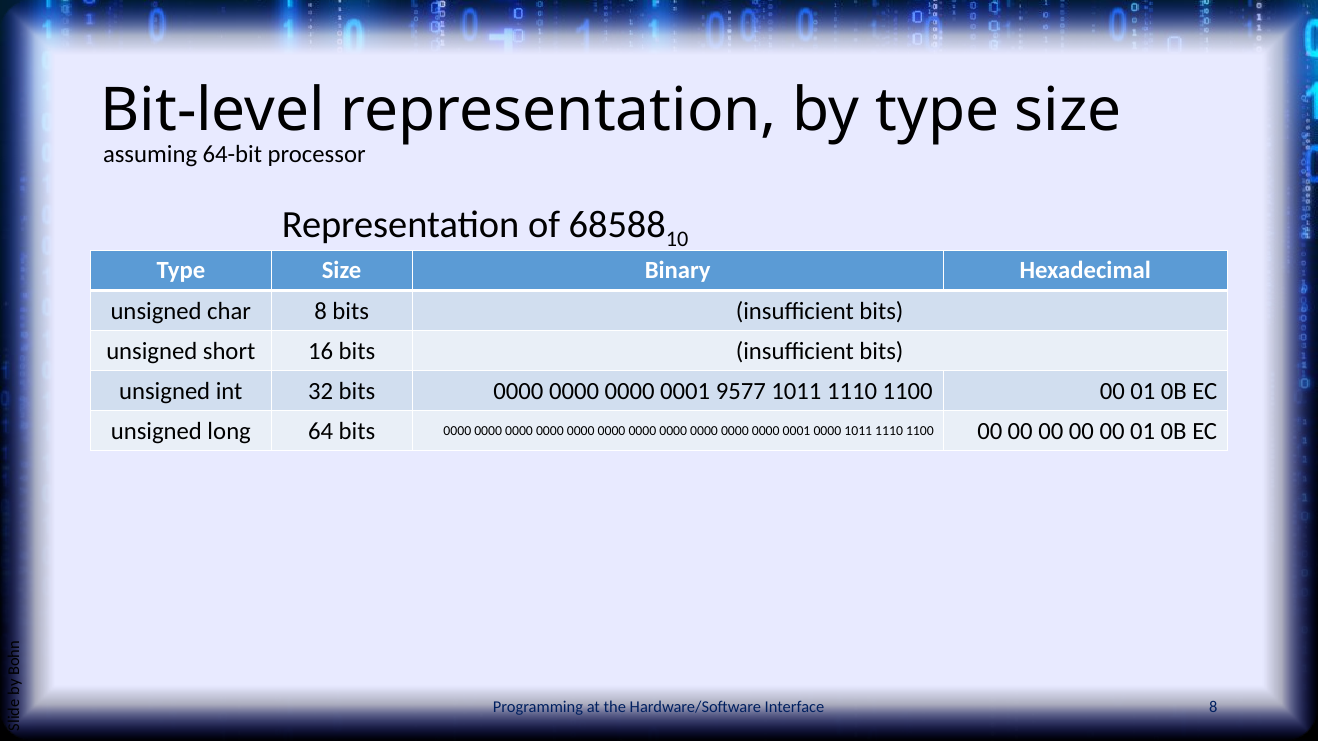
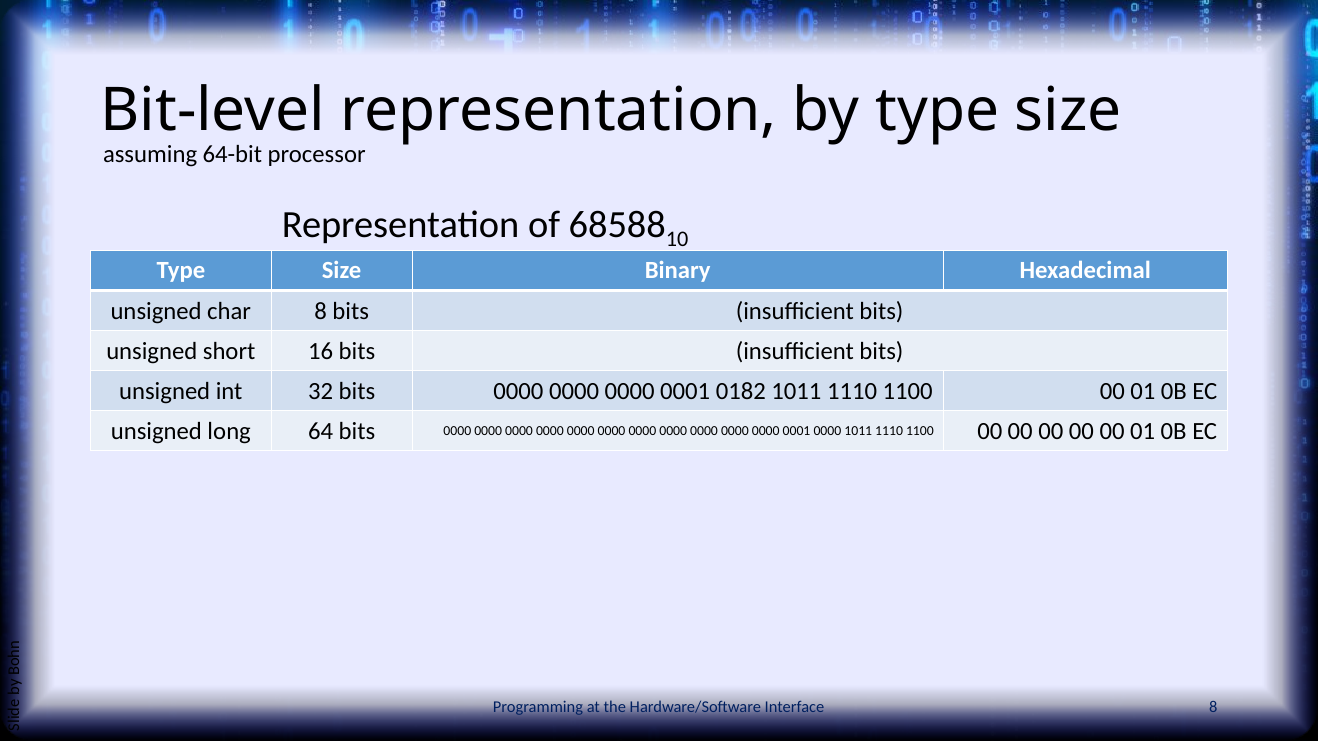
9577: 9577 -> 0182
